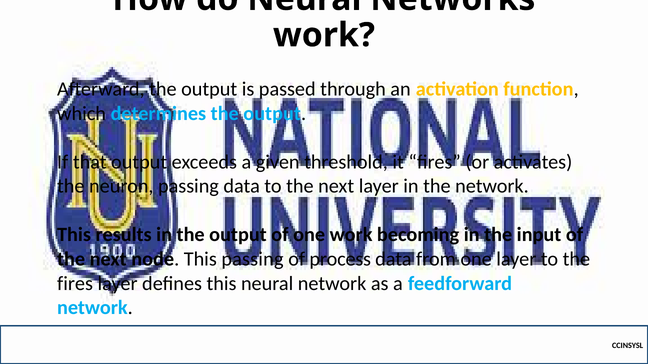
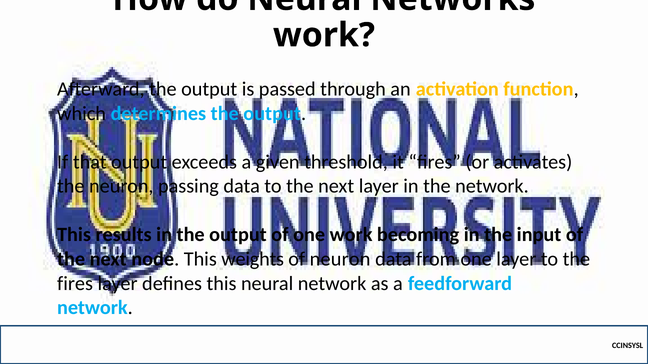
This passing: passing -> weights
of process: process -> neuron
